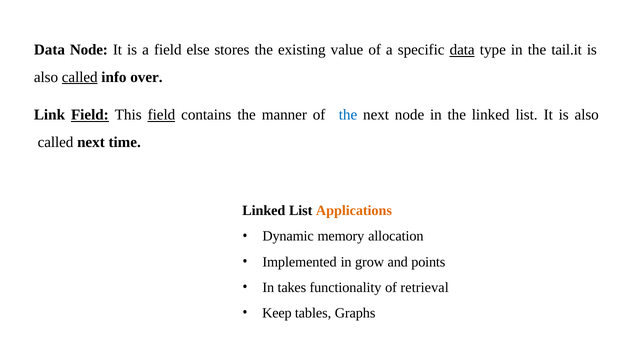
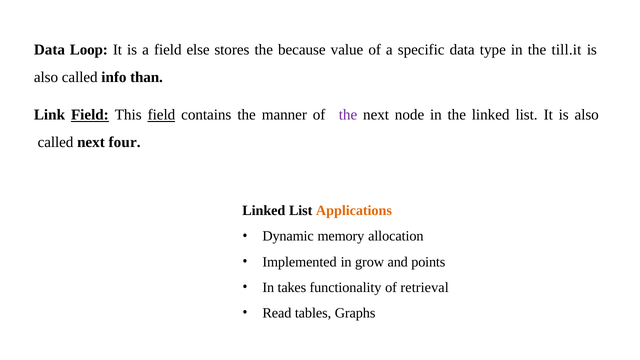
Data Node: Node -> Loop
existing: existing -> because
data at (462, 50) underline: present -> none
tail.it: tail.it -> till.it
called at (80, 77) underline: present -> none
over: over -> than
the at (348, 115) colour: blue -> purple
time: time -> four
Keep: Keep -> Read
